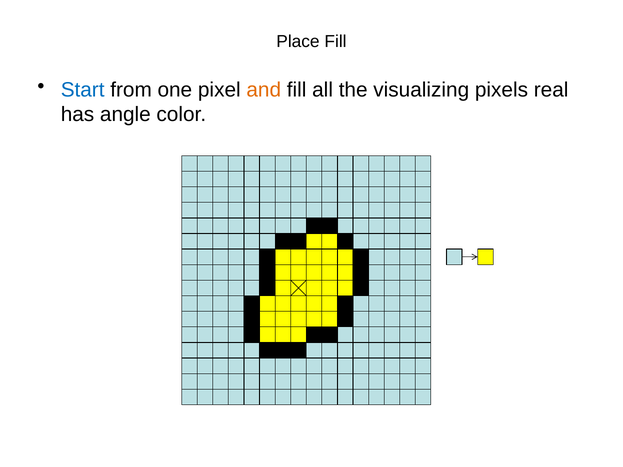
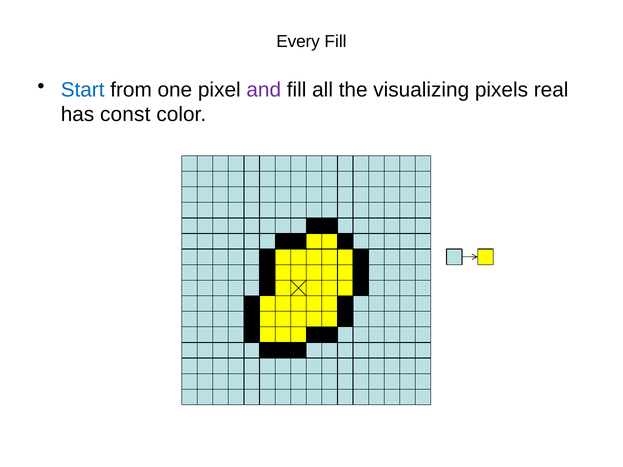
Place: Place -> Every
and colour: orange -> purple
angle: angle -> const
